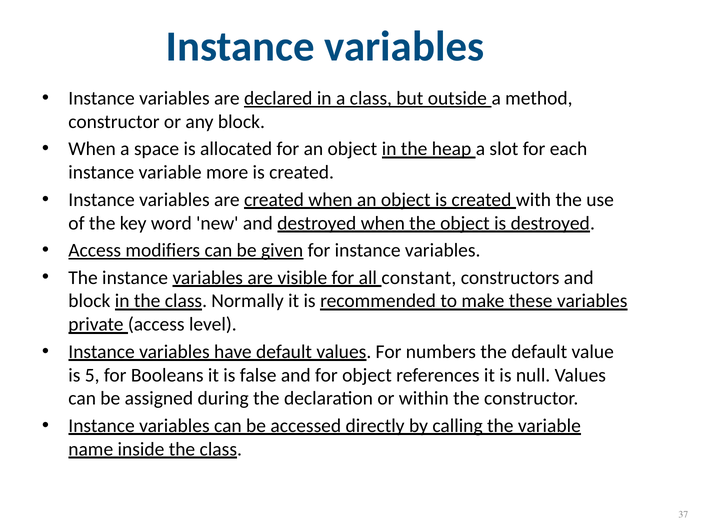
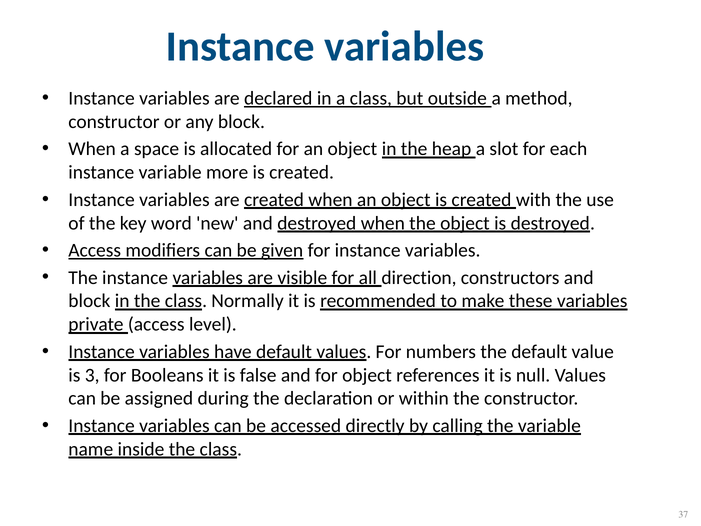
constant: constant -> direction
is 5: 5 -> 3
